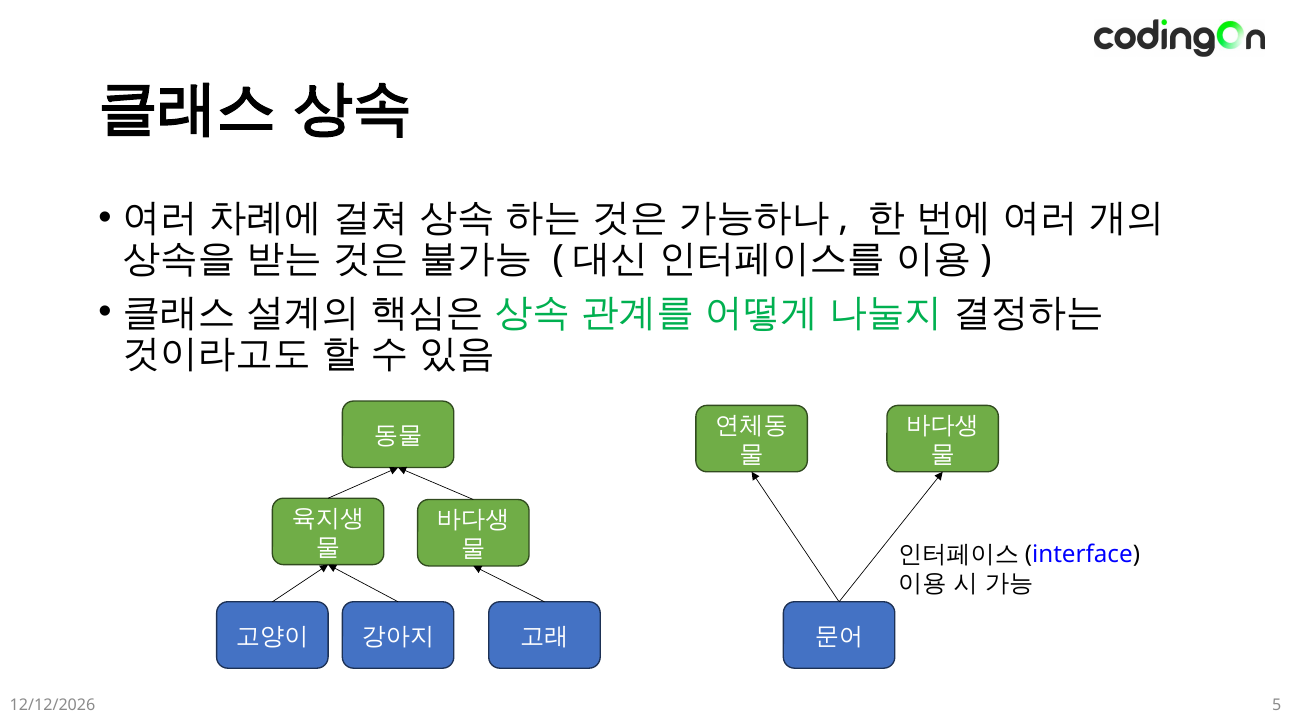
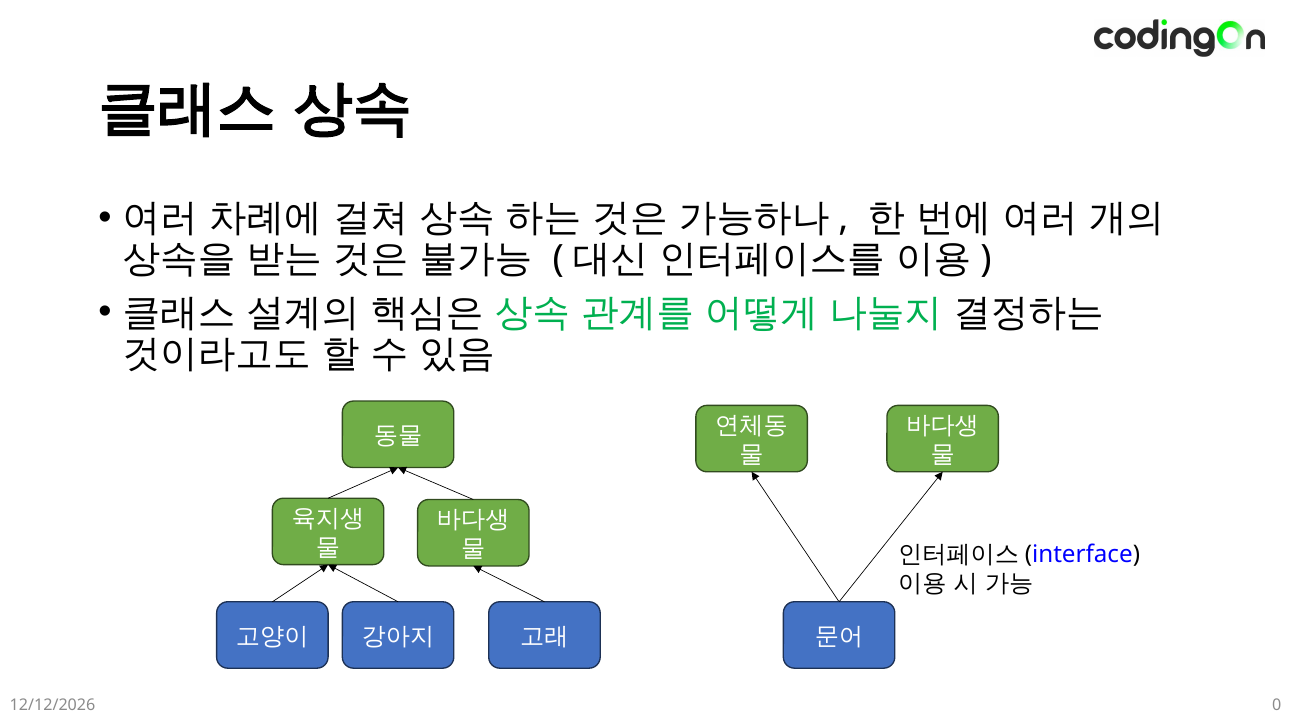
5: 5 -> 0
